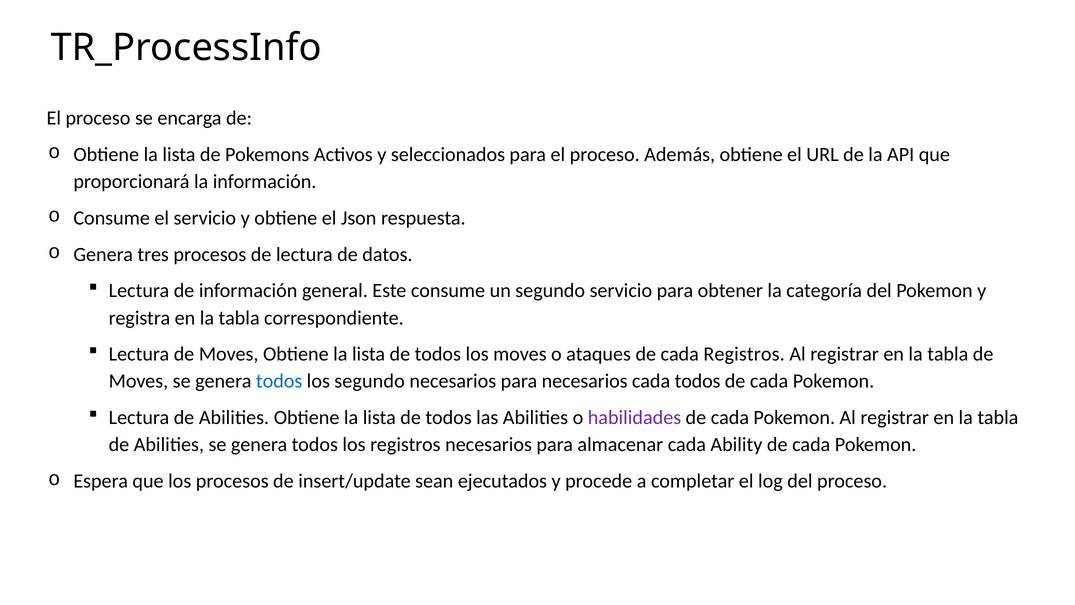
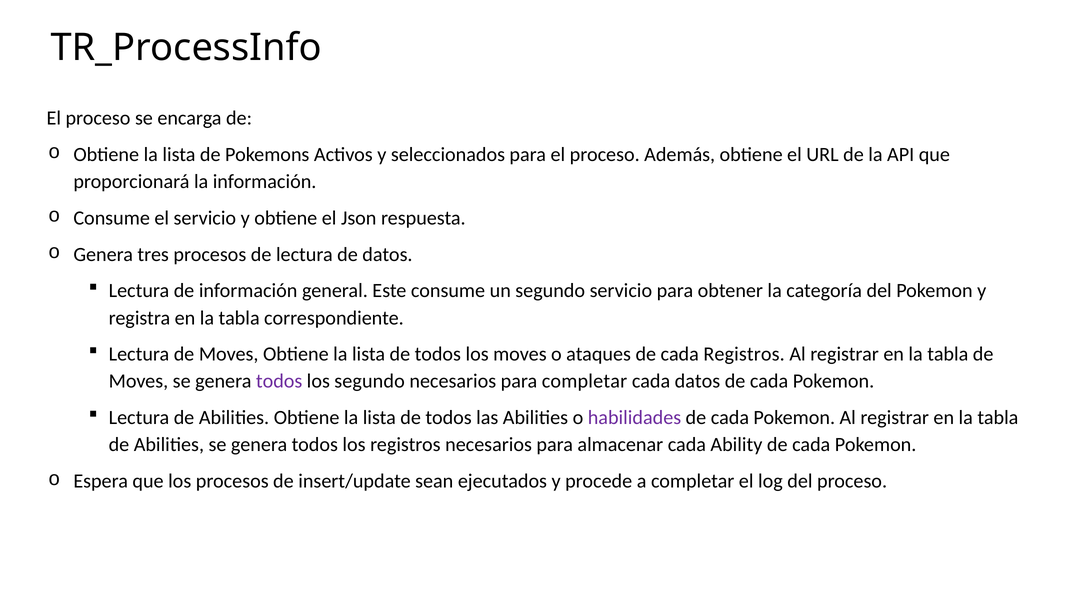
todos at (279, 381) colour: blue -> purple
para necesarios: necesarios -> completar
cada todos: todos -> datos
